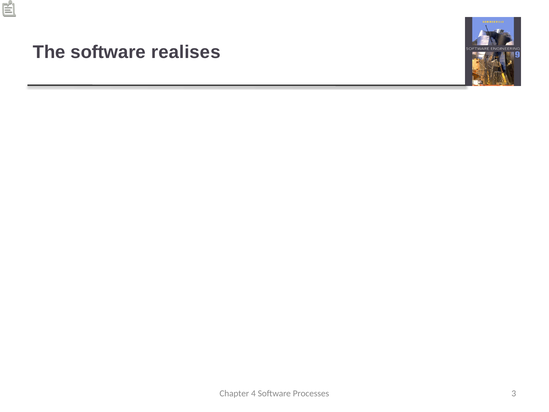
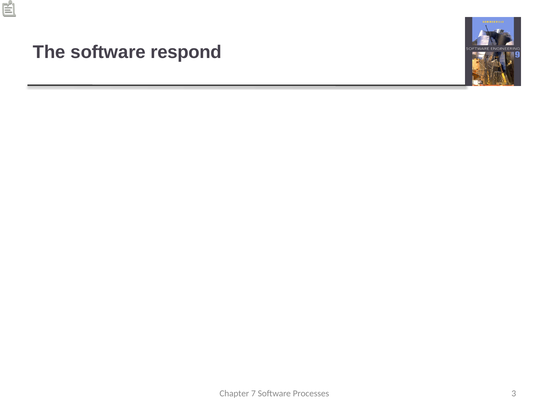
realises: realises -> respond
4: 4 -> 7
